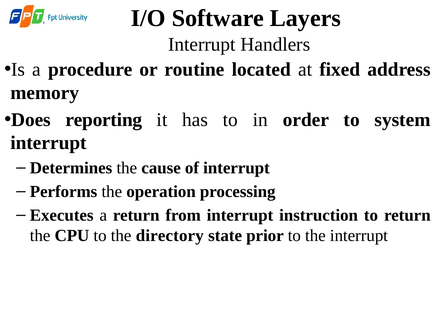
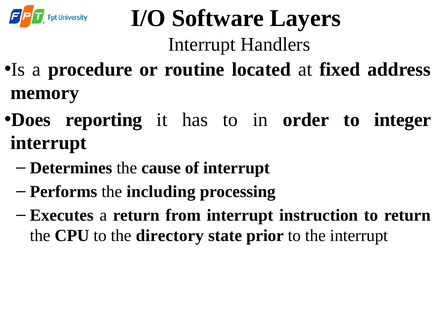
system: system -> integer
operation: operation -> including
